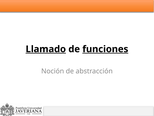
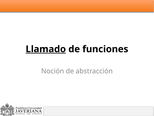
funciones underline: present -> none
